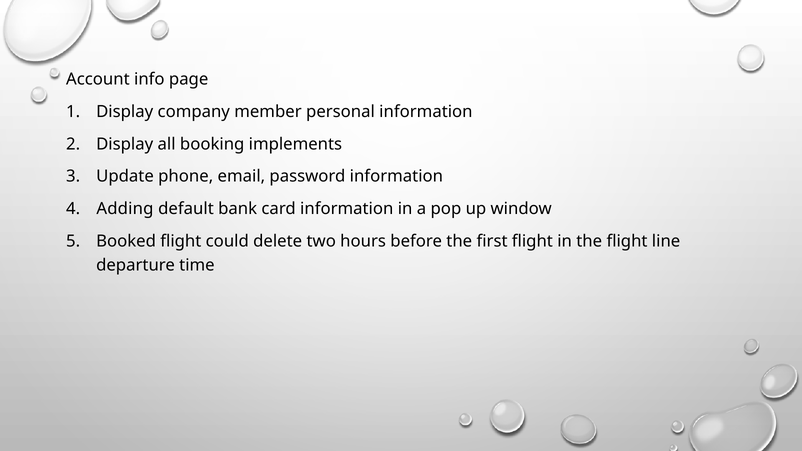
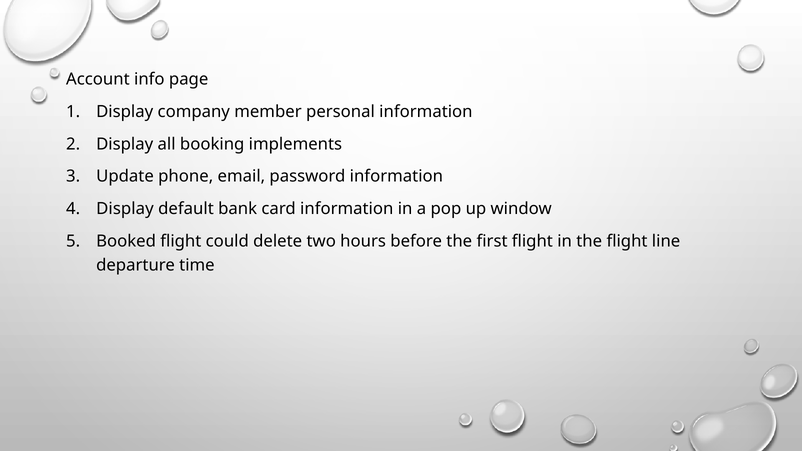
Adding at (125, 209): Adding -> Display
